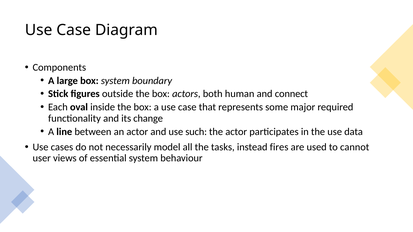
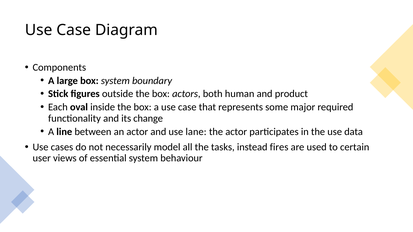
connect: connect -> product
such: such -> lane
cannot: cannot -> certain
